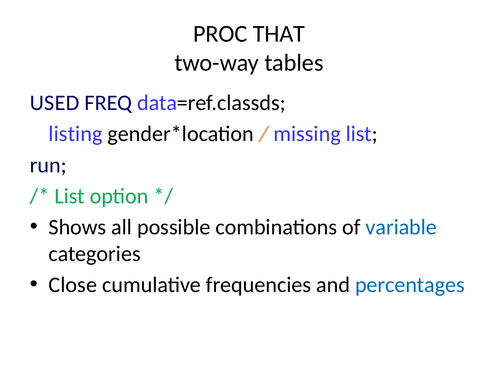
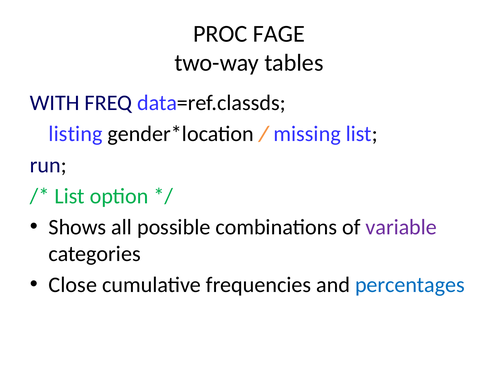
THAT: THAT -> FAGE
USED: USED -> WITH
variable colour: blue -> purple
